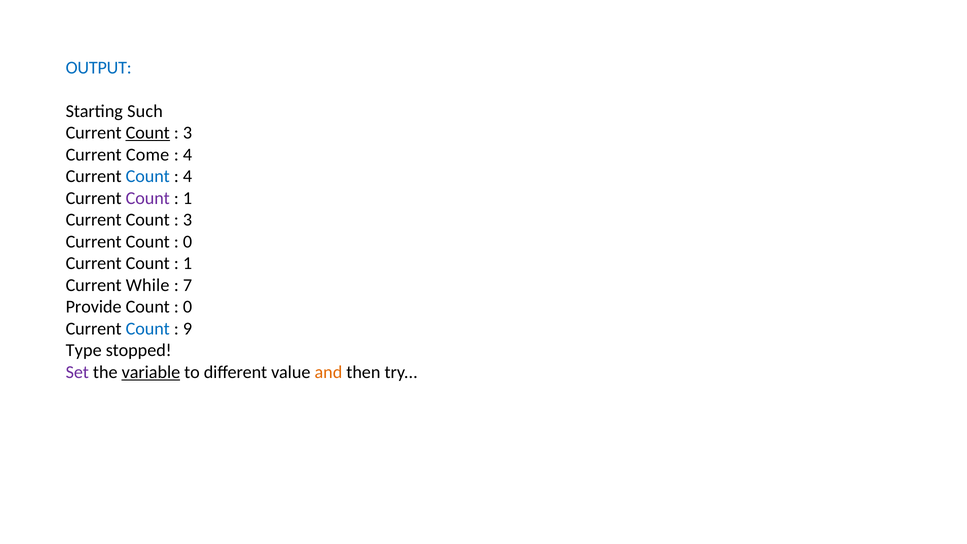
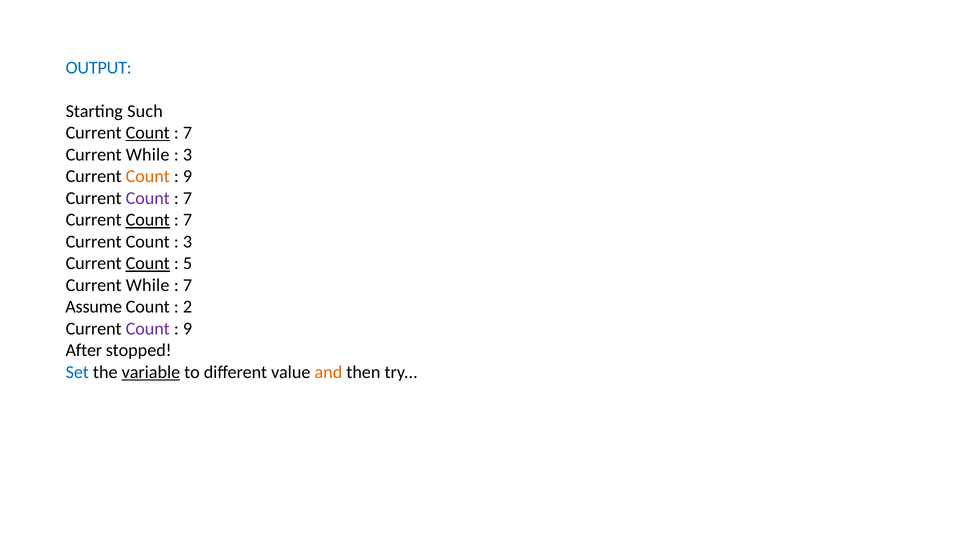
3 at (187, 133): 3 -> 7
Come at (148, 155): Come -> While
4 at (187, 155): 4 -> 3
Count at (148, 176) colour: blue -> orange
4 at (187, 176): 4 -> 9
1 at (187, 198): 1 -> 7
Count at (148, 220) underline: none -> present
3 at (187, 220): 3 -> 7
0 at (187, 242): 0 -> 3
Count at (148, 263) underline: none -> present
1 at (187, 263): 1 -> 5
Provide: Provide -> Assume
0 at (187, 307): 0 -> 2
Count at (148, 329) colour: blue -> purple
Type: Type -> After
Set colour: purple -> blue
